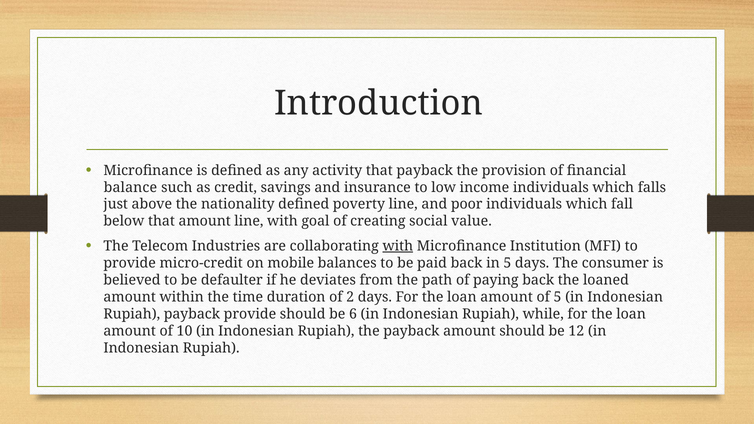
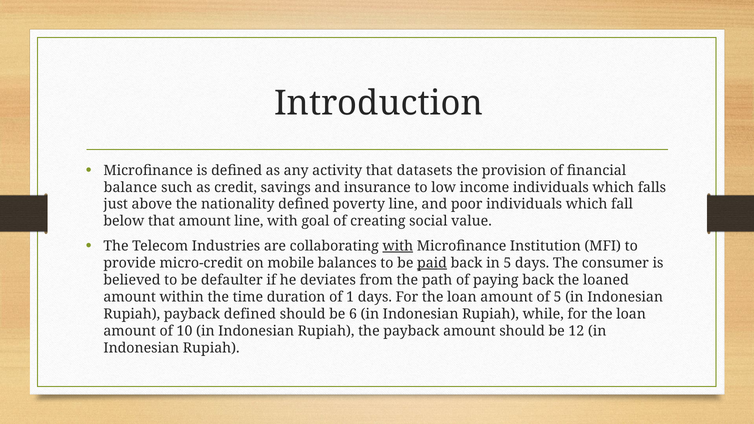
that payback: payback -> datasets
paid underline: none -> present
2: 2 -> 1
payback provide: provide -> defined
